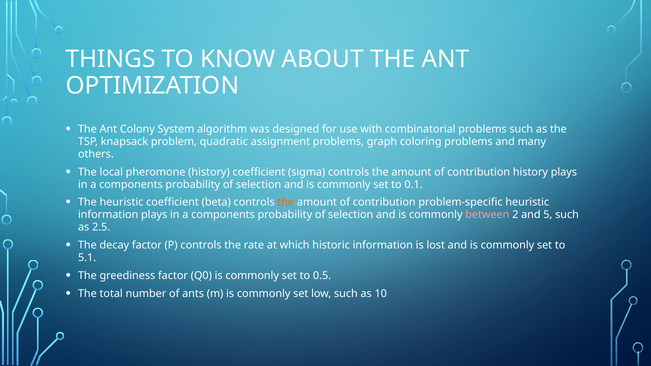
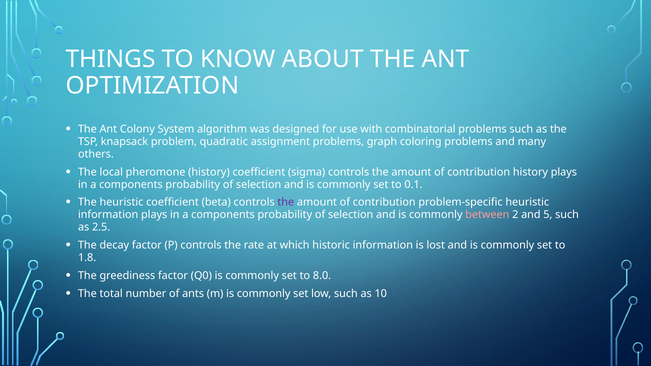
the at (286, 203) colour: orange -> purple
5.1: 5.1 -> 1.8
0.5: 0.5 -> 8.0
